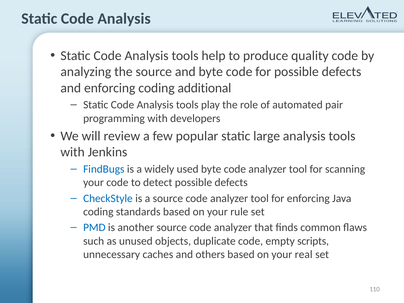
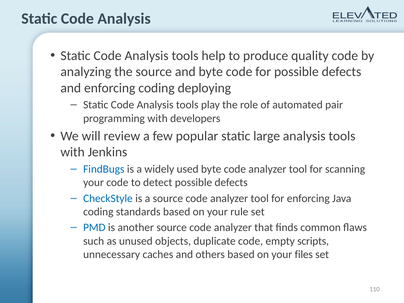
additional: additional -> deploying
real: real -> files
